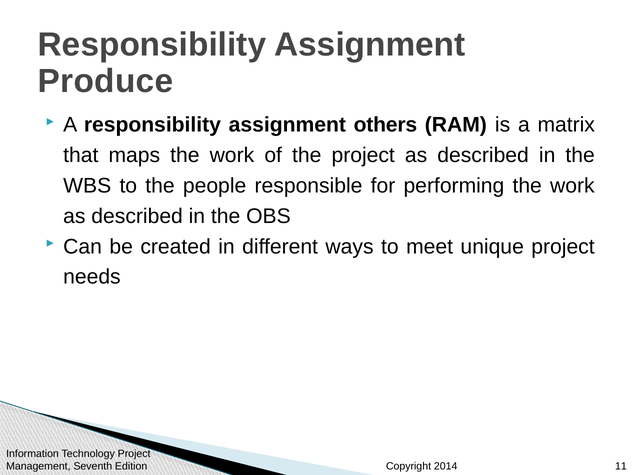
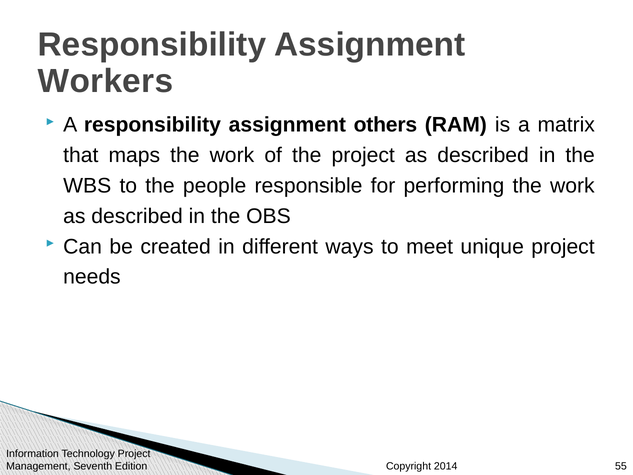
Produce: Produce -> Workers
11: 11 -> 55
